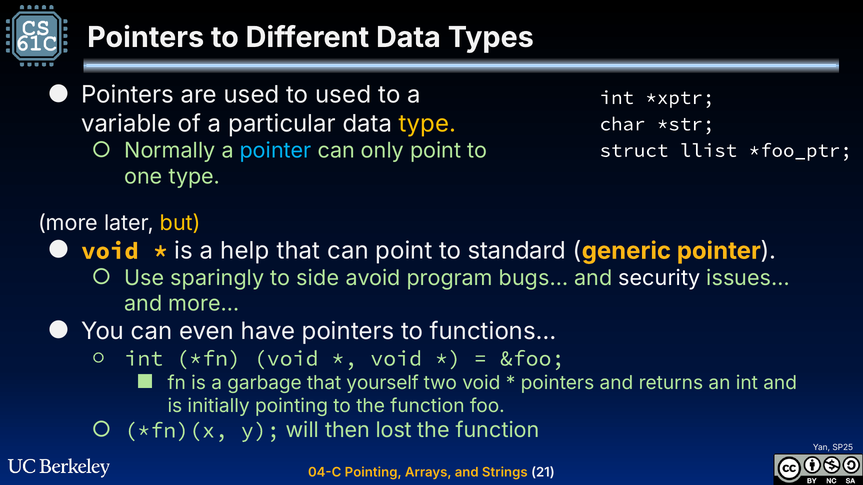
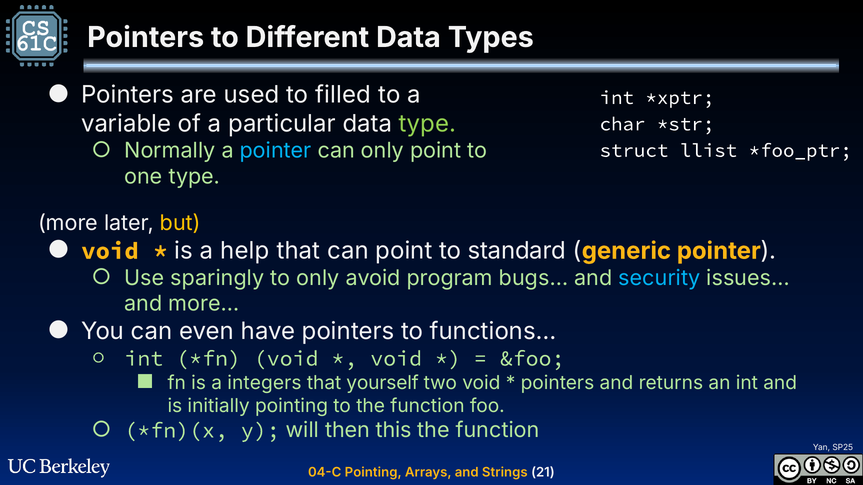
to used: used -> filled
type at (428, 124) colour: yellow -> light green
to side: side -> only
security colour: white -> light blue
garbage: garbage -> integers
lost: lost -> this
